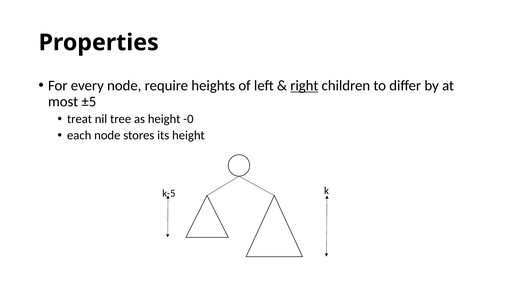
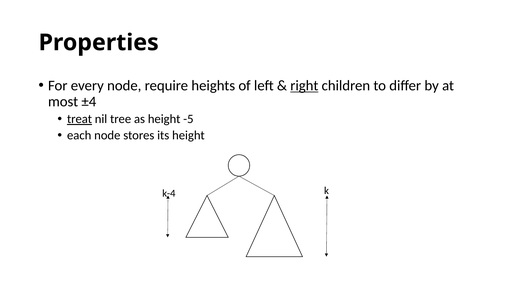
±5: ±5 -> ±4
treat underline: none -> present
-0: -0 -> -5
k-5: k-5 -> k-4
